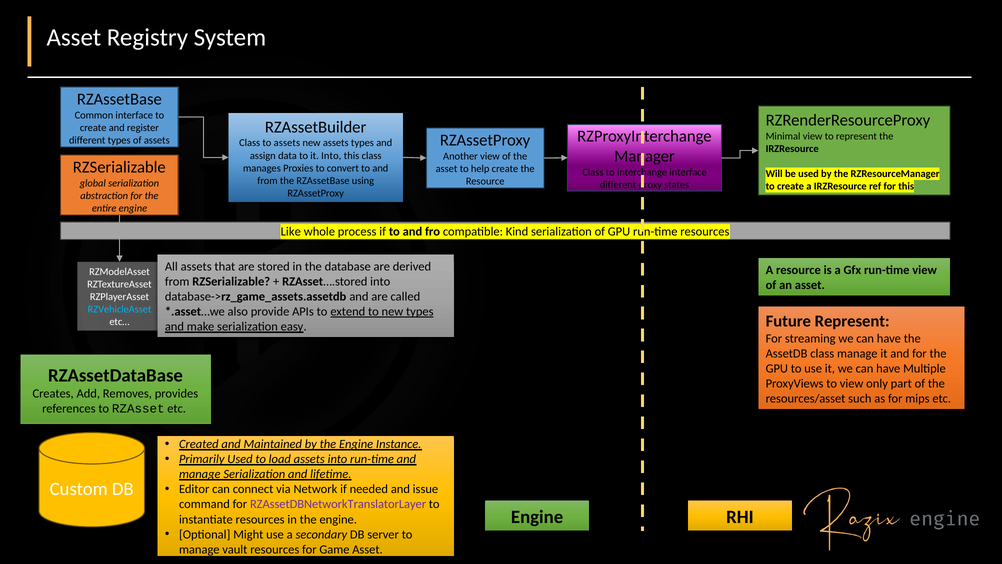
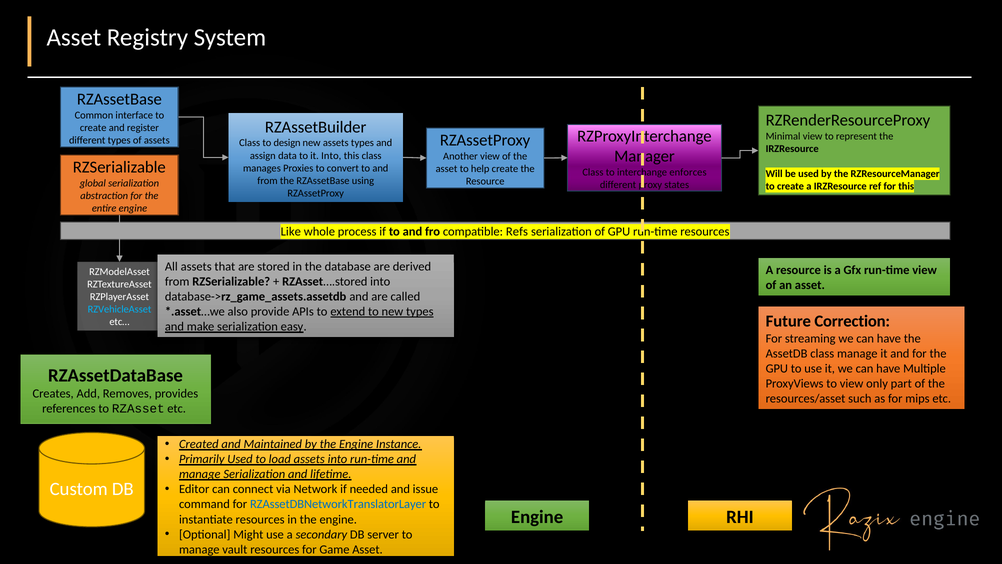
to assets: assets -> design
interface at (688, 172): interface -> enforces
Kind: Kind -> Refs
Future Represent: Represent -> Correction
RZAssetDBNetworkTranslatorLayer colour: purple -> blue
